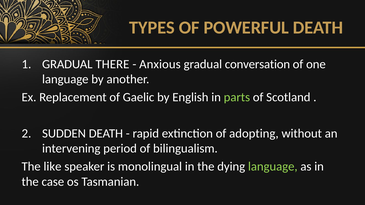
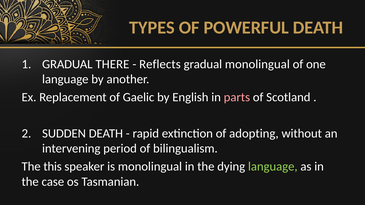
Anxious: Anxious -> Reflects
gradual conversation: conversation -> monolingual
parts colour: light green -> pink
like: like -> this
